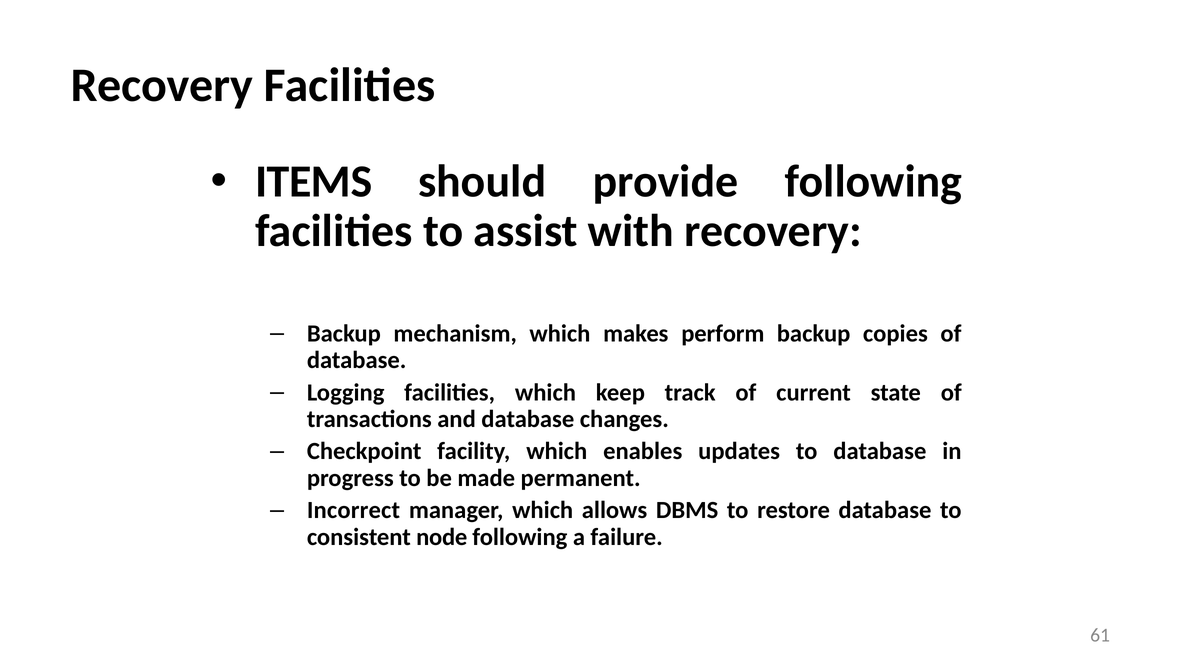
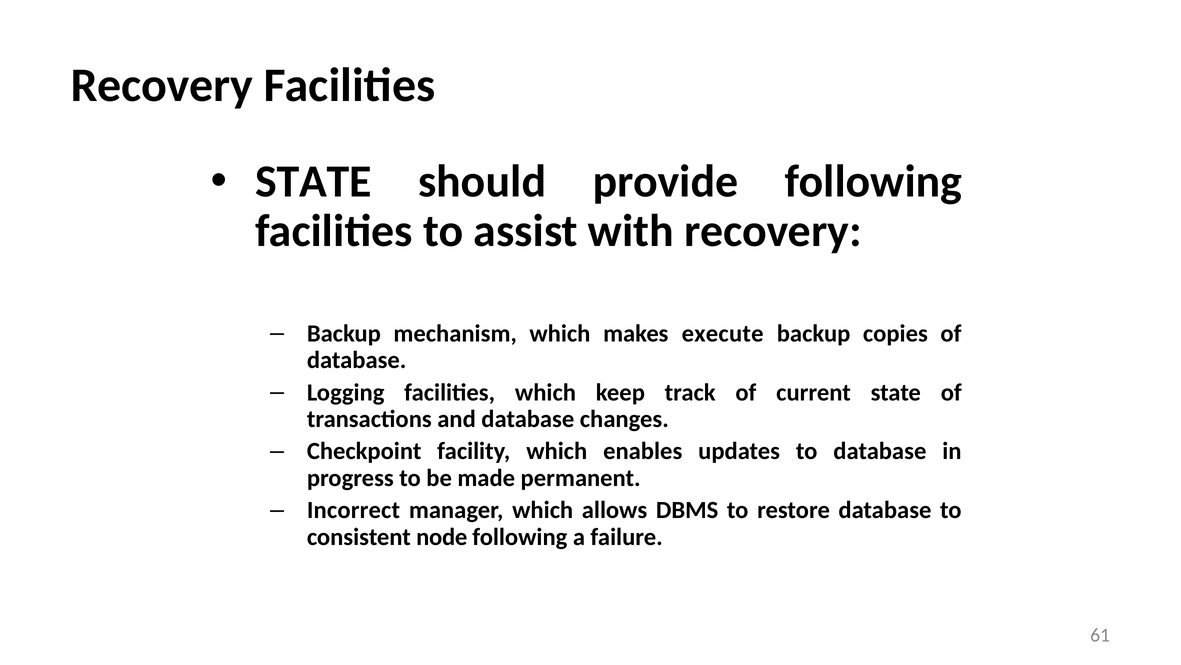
ITEMS at (314, 181): ITEMS -> STATE
perform: perform -> execute
